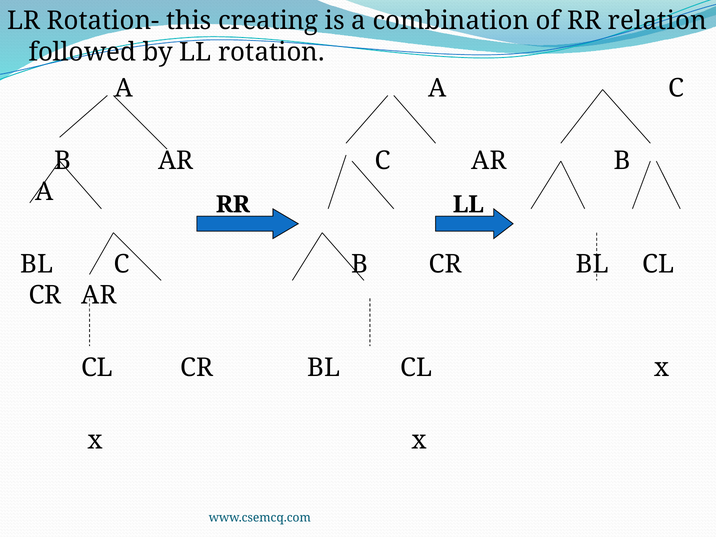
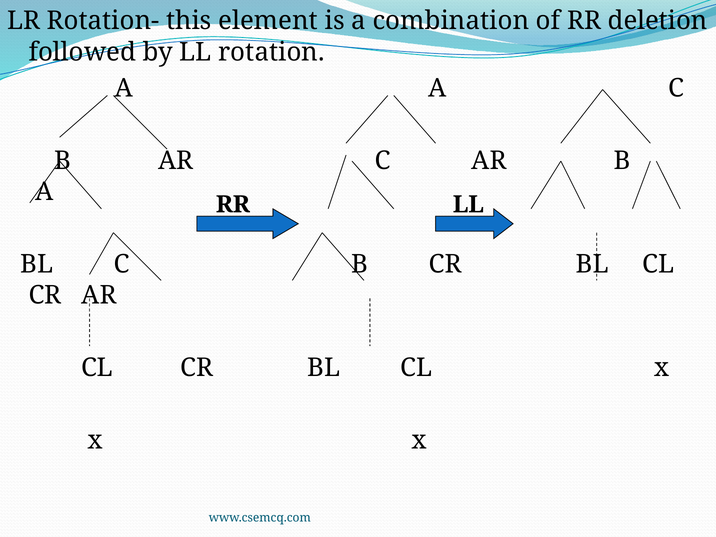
creating: creating -> element
relation: relation -> deletion
